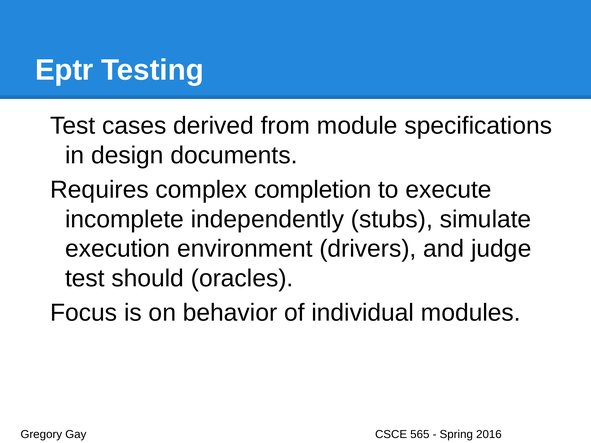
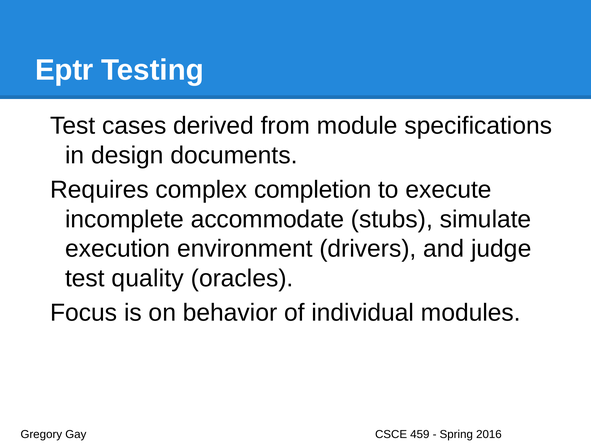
independently: independently -> accommodate
should: should -> quality
565: 565 -> 459
